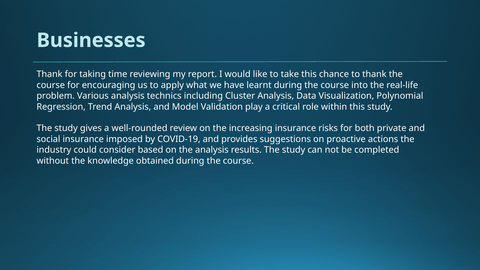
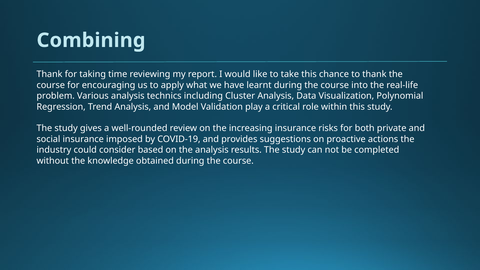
Businesses: Businesses -> Combining
